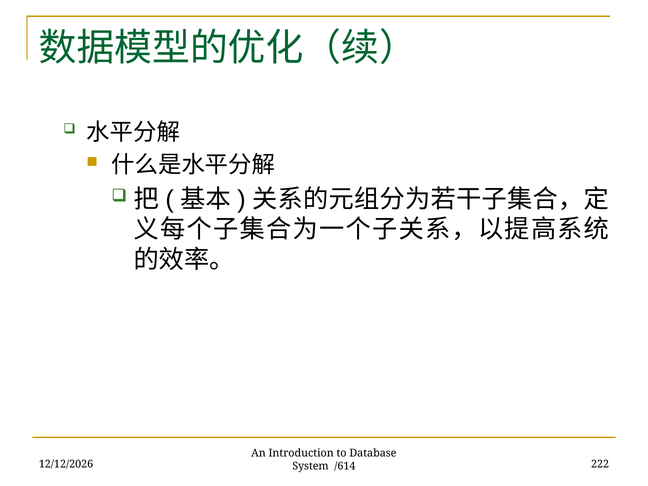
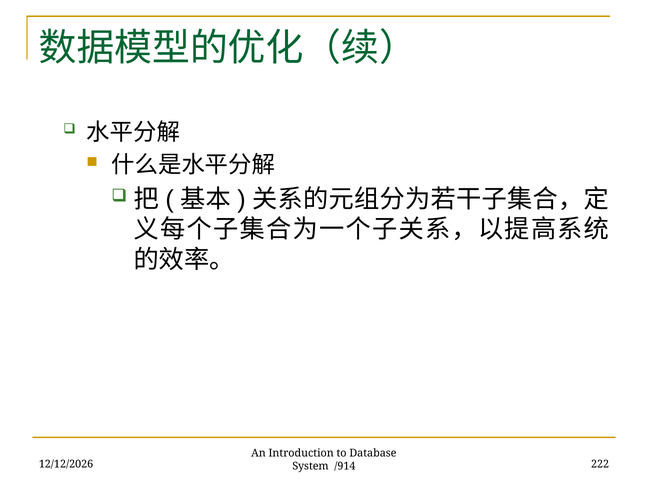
/614: /614 -> /914
